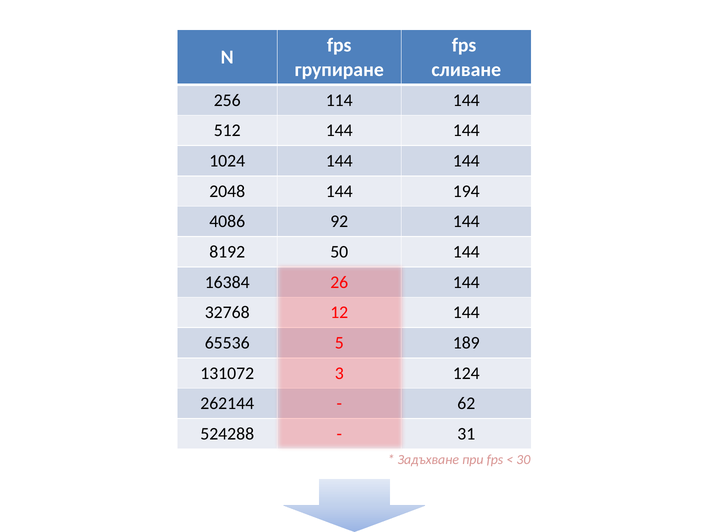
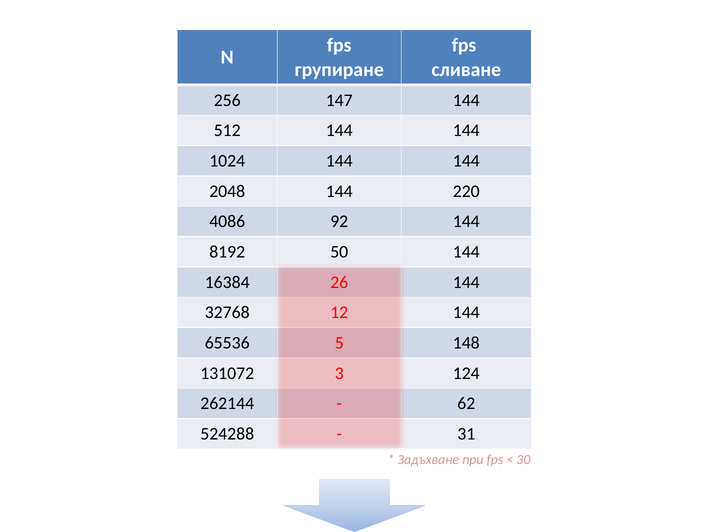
114: 114 -> 147
194: 194 -> 220
189: 189 -> 148
